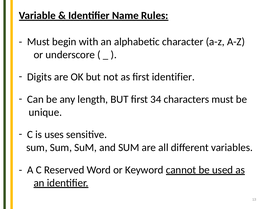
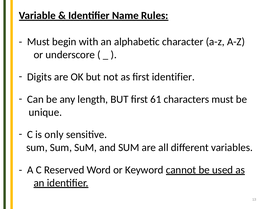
34: 34 -> 61
uses: uses -> only
